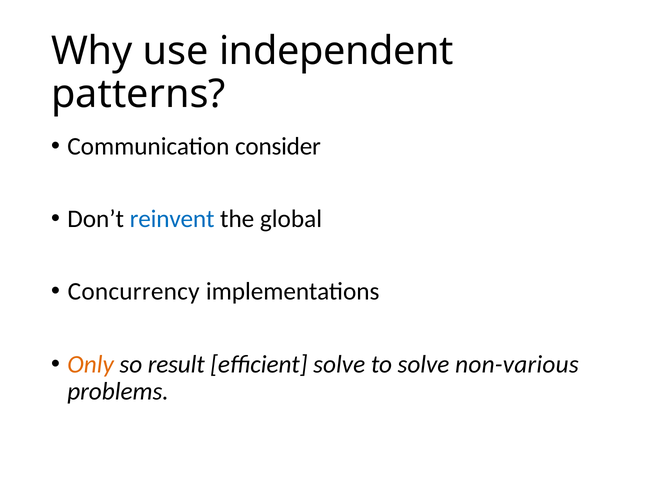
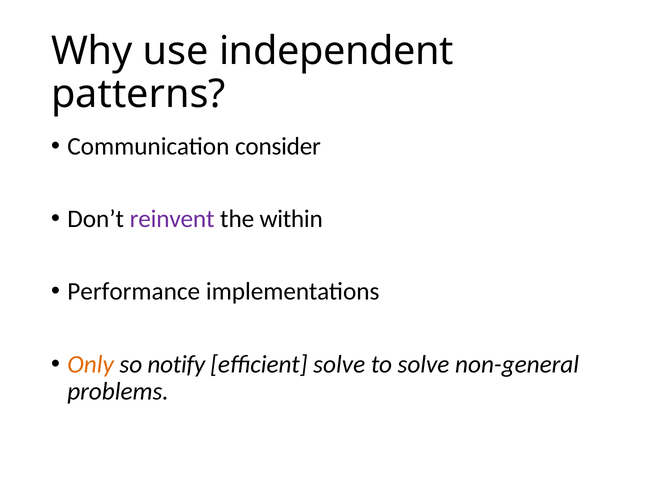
reinvent colour: blue -> purple
global: global -> within
Concurrency: Concurrency -> Performance
result: result -> notify
non-various: non-various -> non-general
